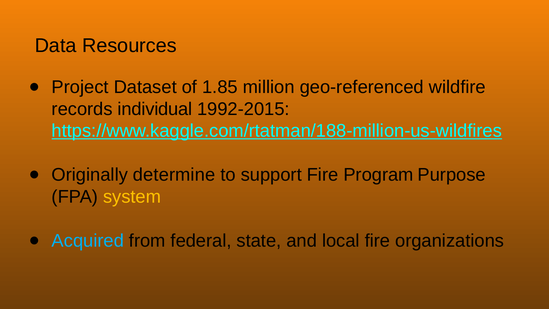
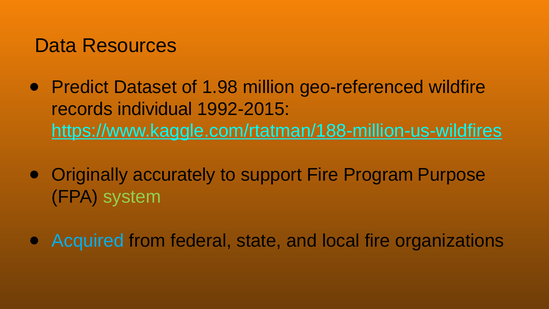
Project: Project -> Predict
1.85: 1.85 -> 1.98
determine: determine -> accurately
system colour: yellow -> light green
